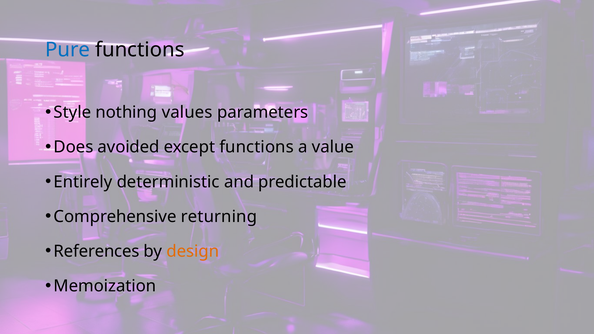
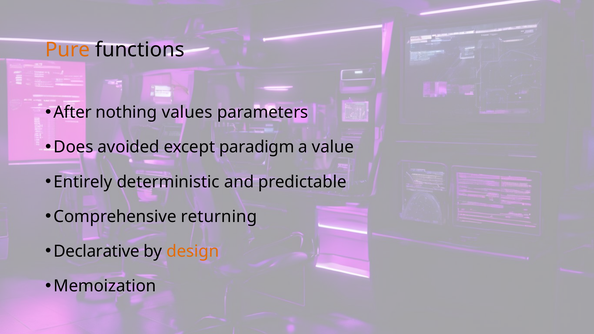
Pure colour: blue -> orange
Style: Style -> After
except functions: functions -> paradigm
References: References -> Declarative
